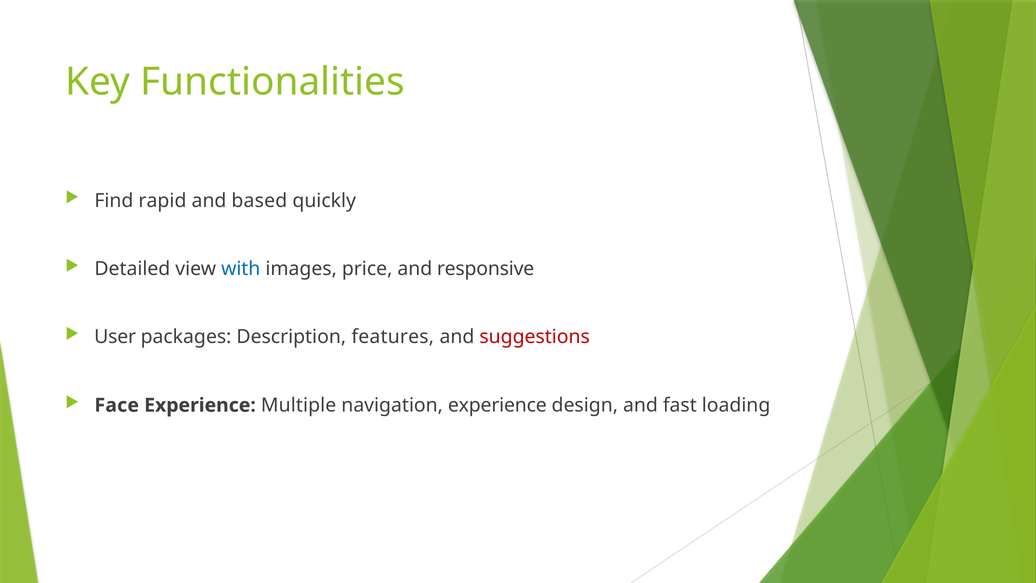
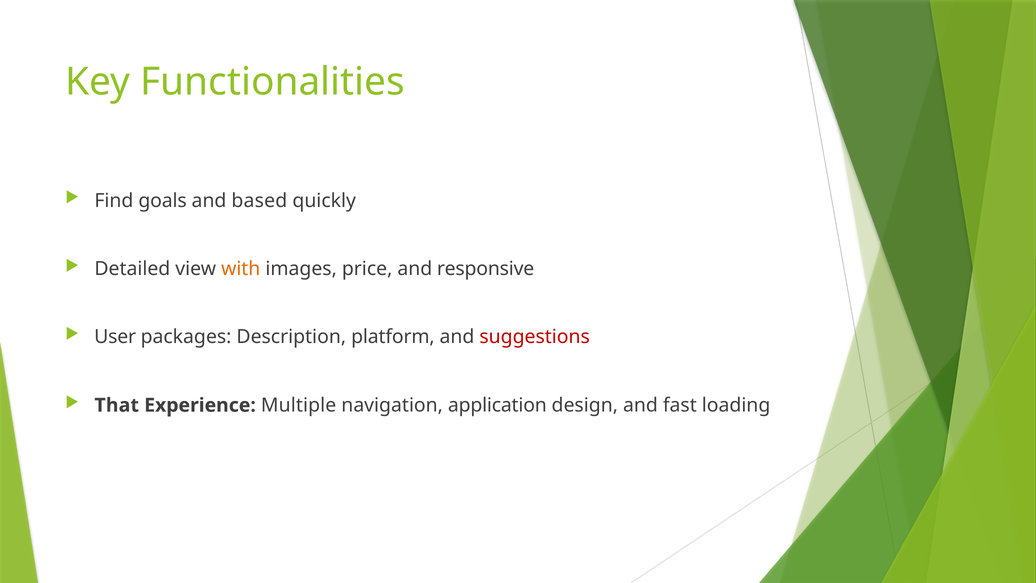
rapid: rapid -> goals
with colour: blue -> orange
features: features -> platform
Face: Face -> That
navigation experience: experience -> application
